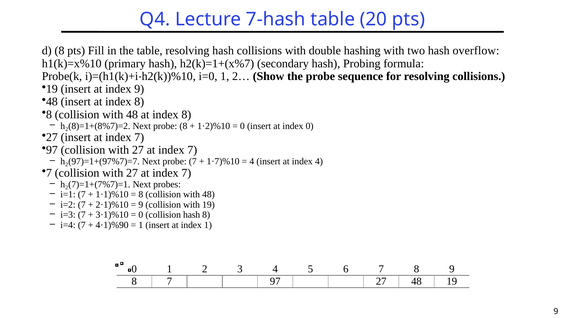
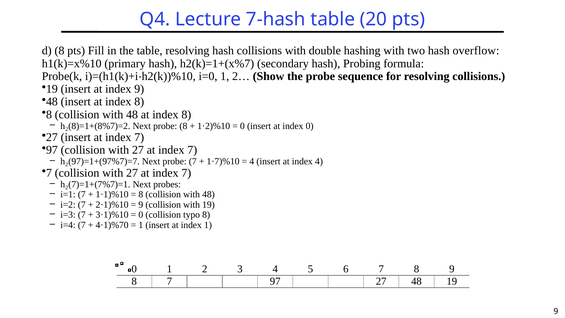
collision hash: hash -> typo
4·1)%90: 4·1)%90 -> 4·1)%70
